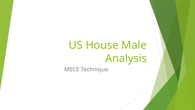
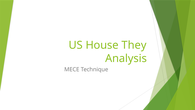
Male: Male -> They
